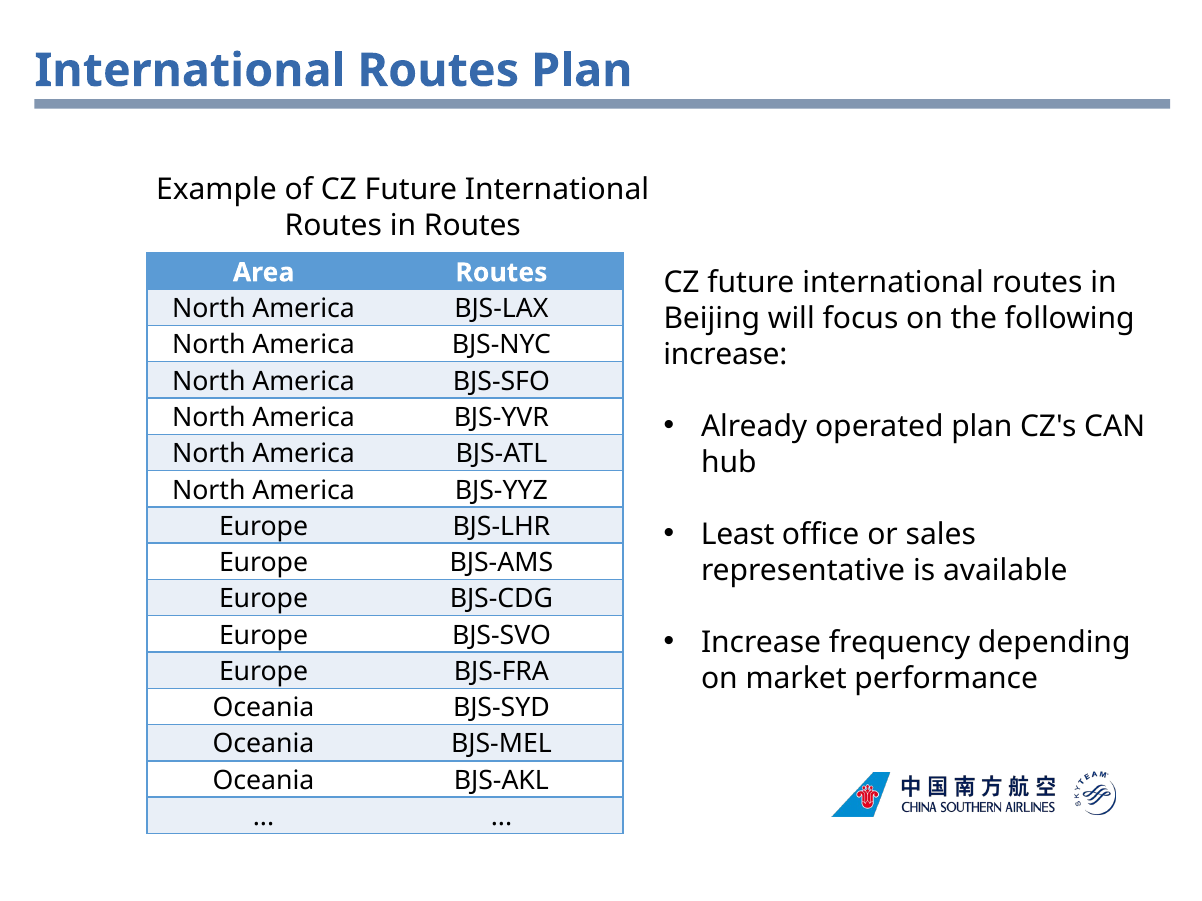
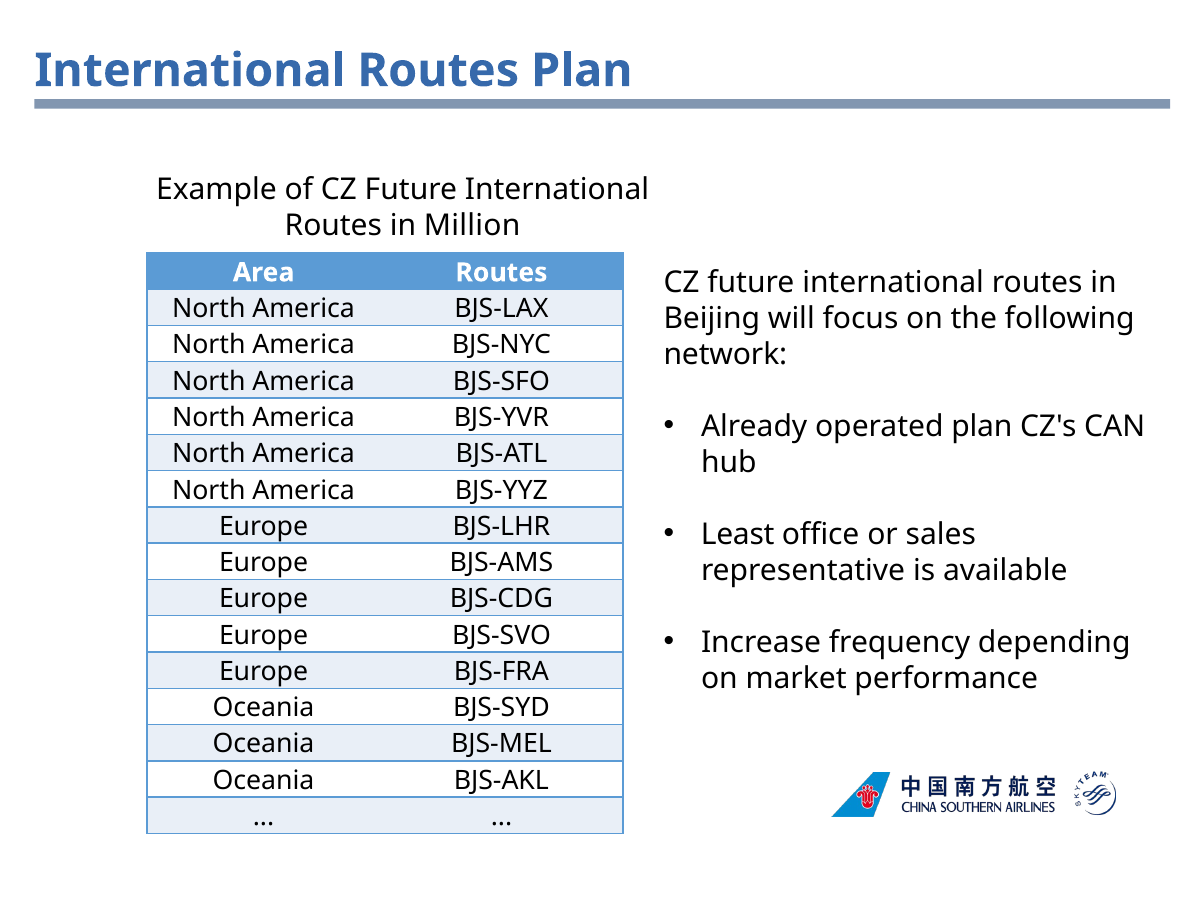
in Routes: Routes -> Million
increase at (725, 354): increase -> network
